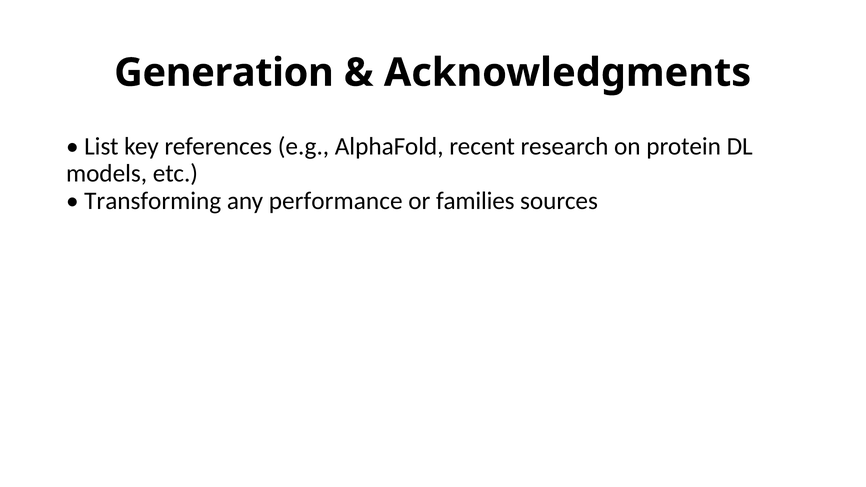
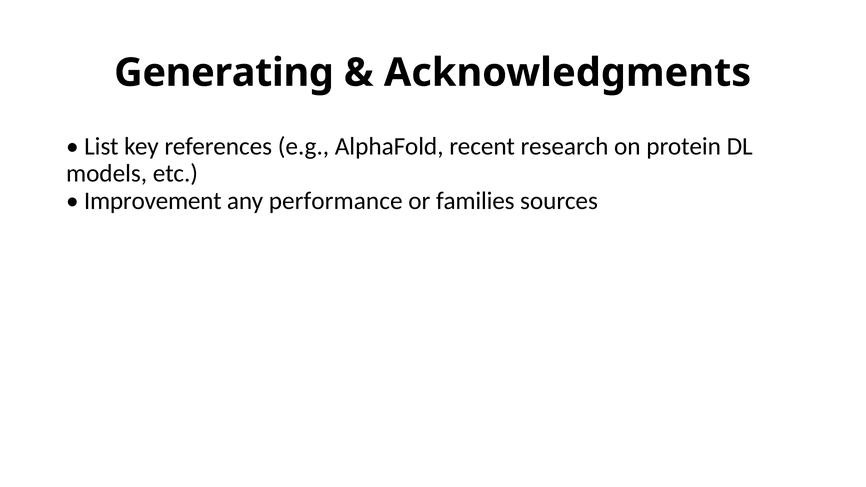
Generation: Generation -> Generating
Transforming: Transforming -> Improvement
